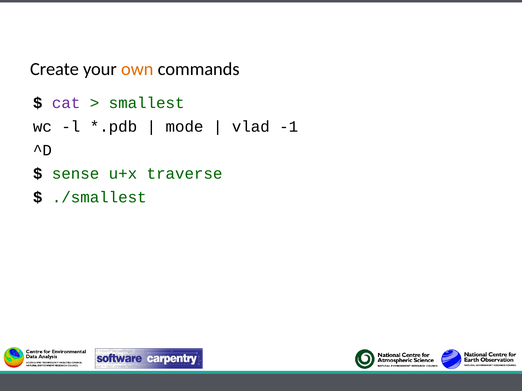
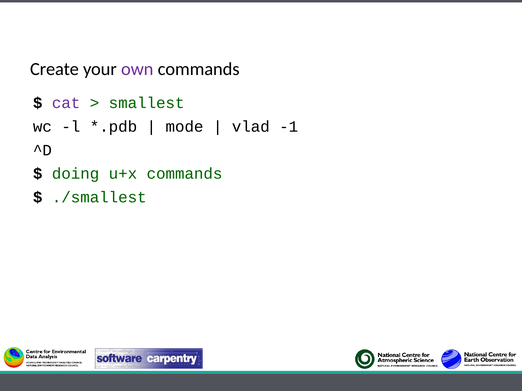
own colour: orange -> purple
sense: sense -> doing
u+x traverse: traverse -> commands
